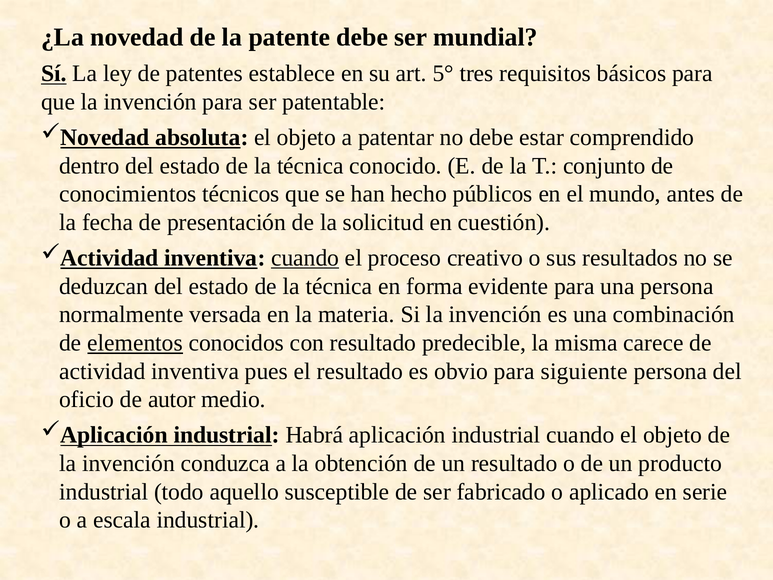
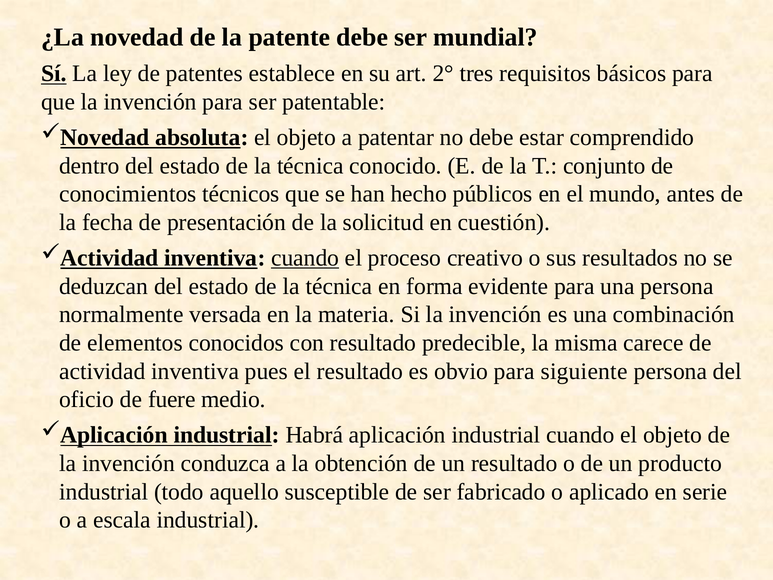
5°: 5° -> 2°
elementos underline: present -> none
autor: autor -> fuere
